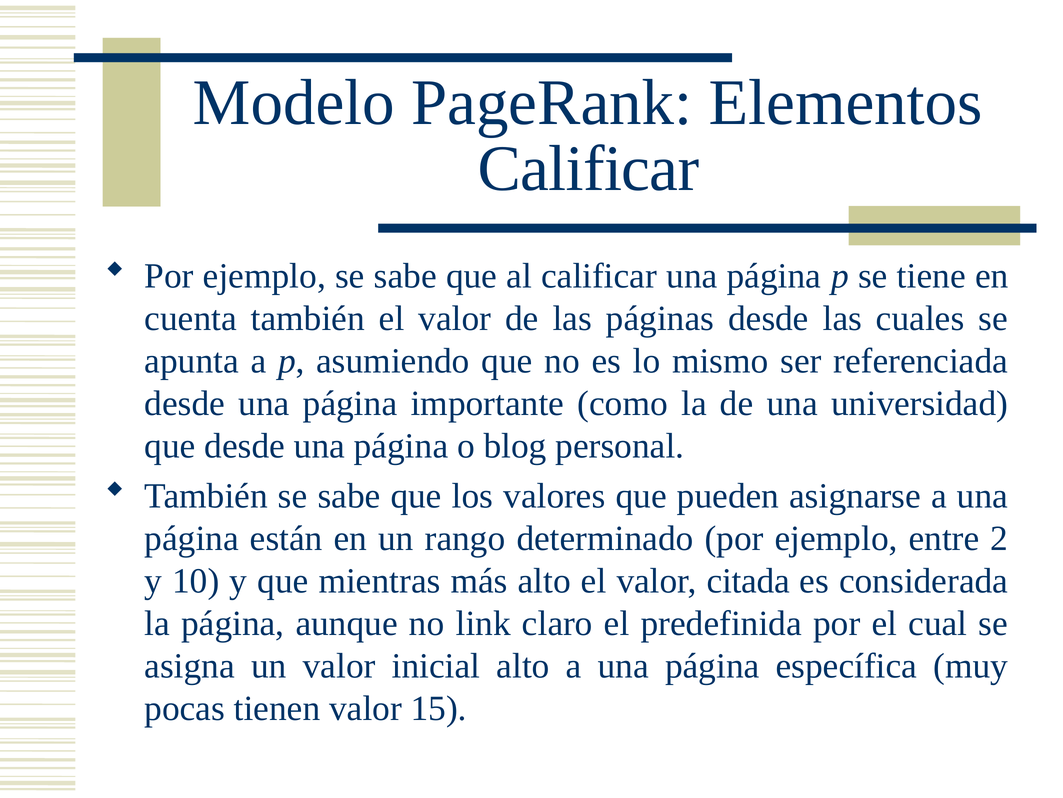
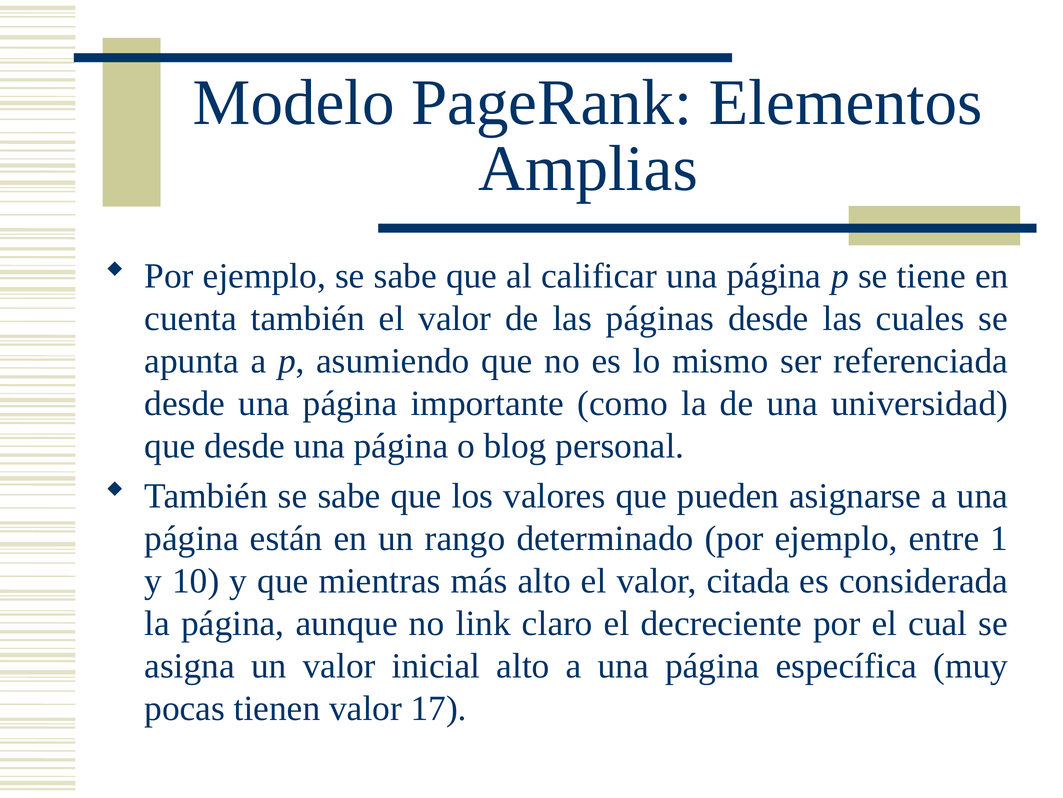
Calificar at (588, 169): Calificar -> Amplias
2: 2 -> 1
predefinida: predefinida -> decreciente
15: 15 -> 17
